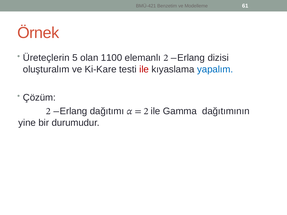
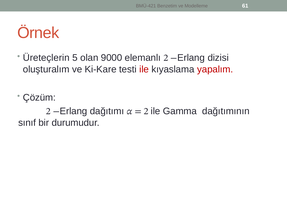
1100: 1100 -> 9000
yapalım colour: blue -> red
yine: yine -> sınıf
